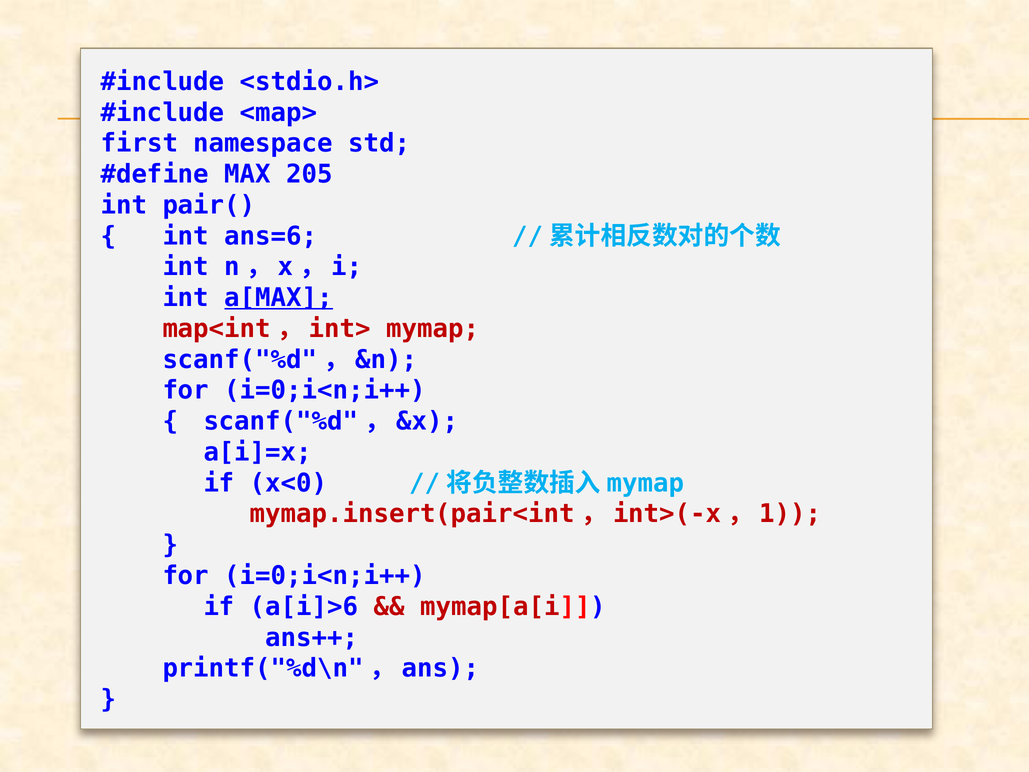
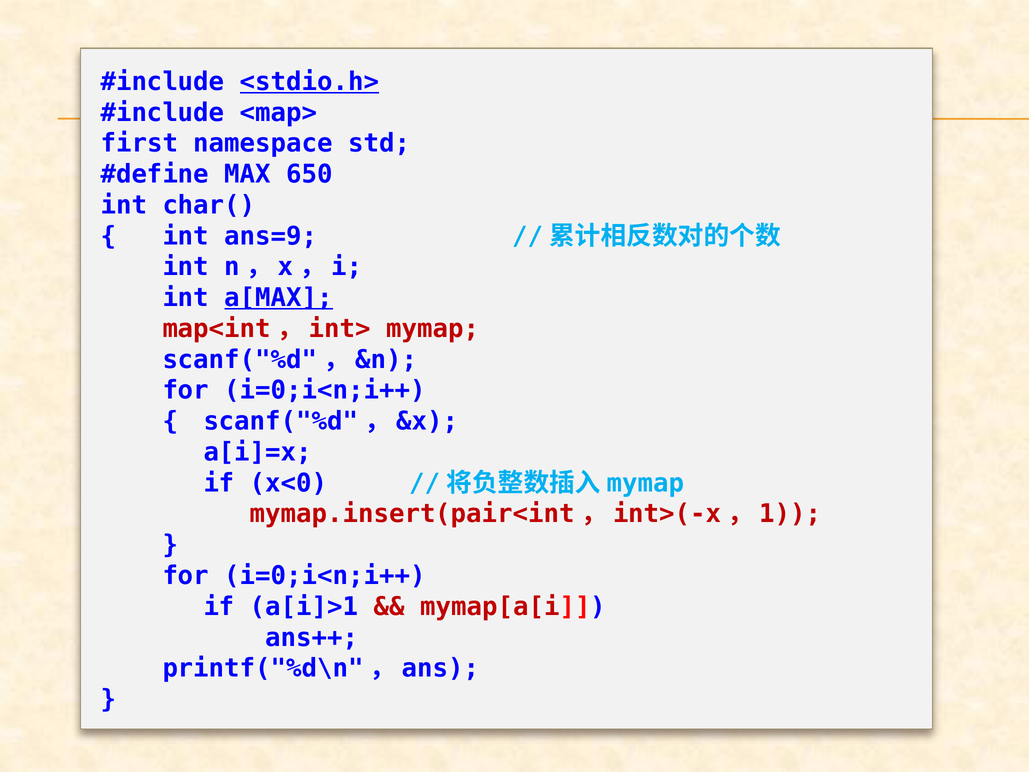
<stdio.h> underline: none -> present
205: 205 -> 650
pair(: pair( -> char(
ans=6: ans=6 -> ans=9
a[i]>6: a[i]>6 -> a[i]>1
